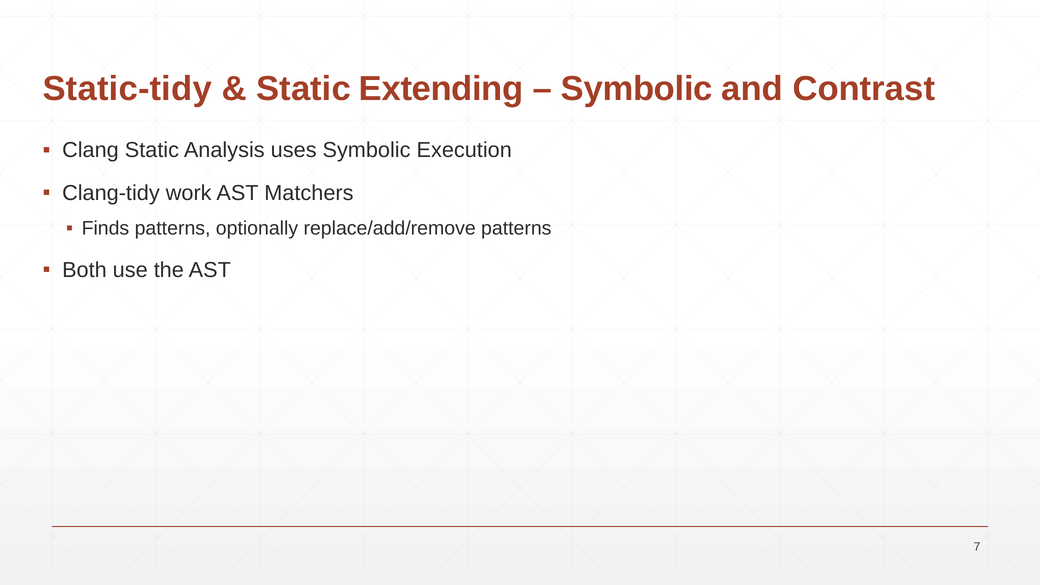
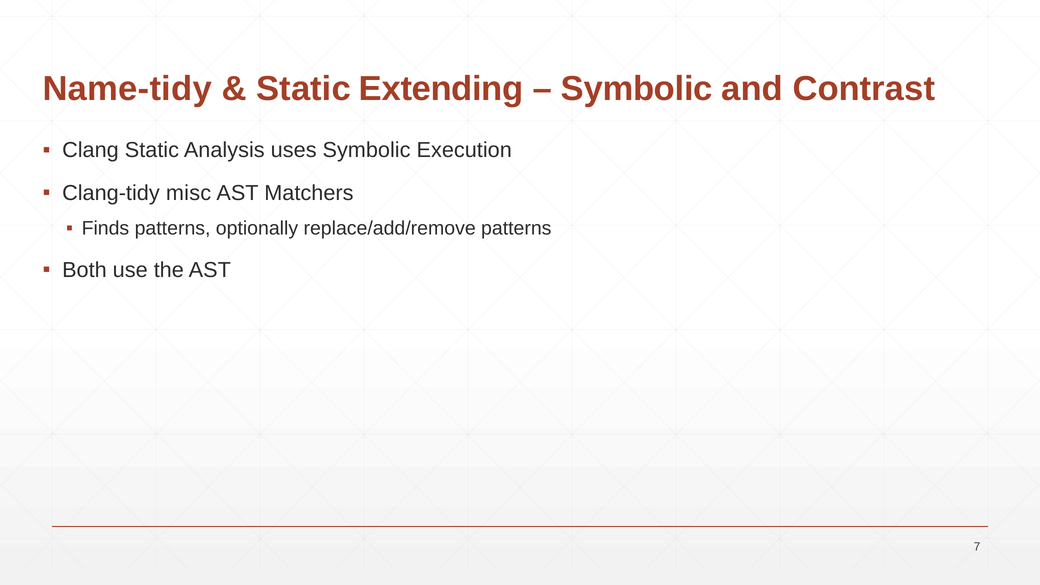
Static-tidy: Static-tidy -> Name-tidy
work: work -> misc
